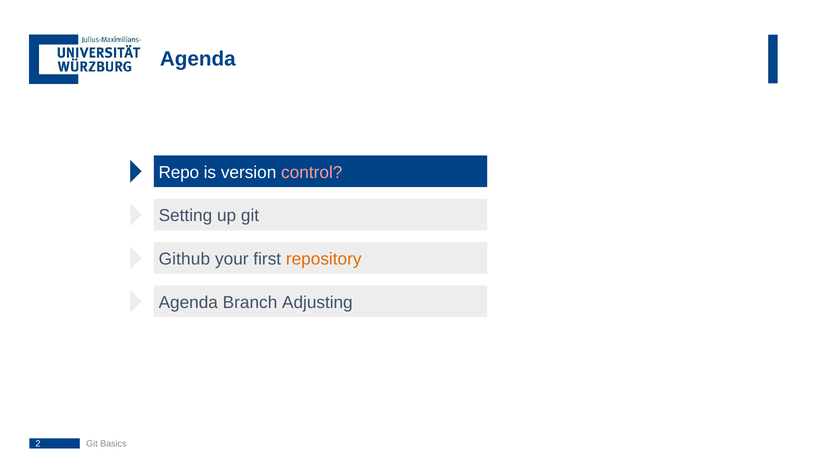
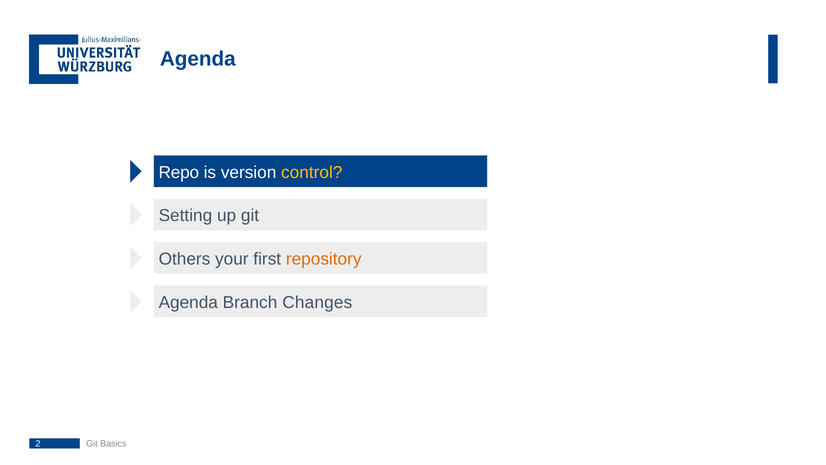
control colour: pink -> yellow
Github: Github -> Others
Adjusting: Adjusting -> Changes
